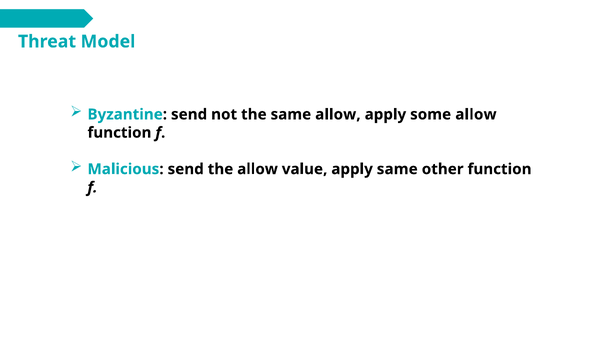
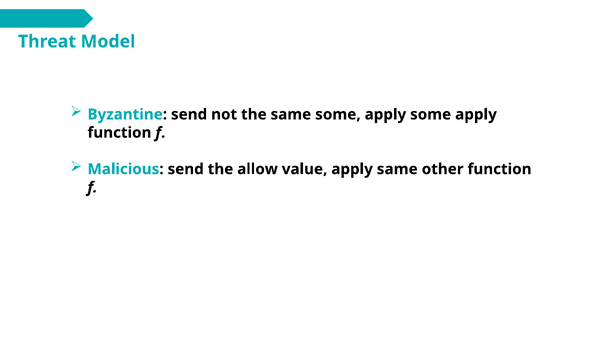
same allow: allow -> some
apply some allow: allow -> apply
